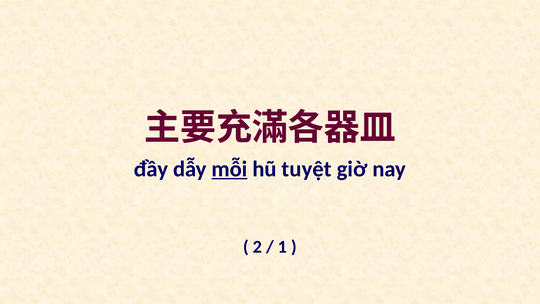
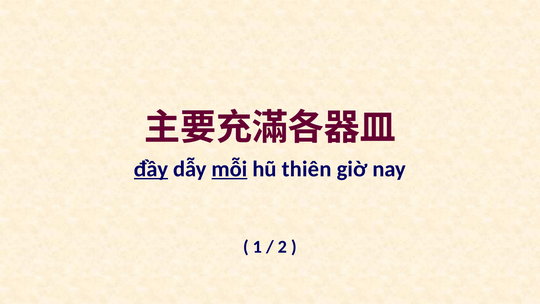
đầy underline: none -> present
tuyệt: tuyệt -> thiên
2: 2 -> 1
1: 1 -> 2
